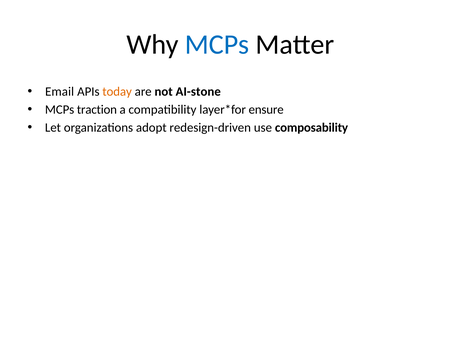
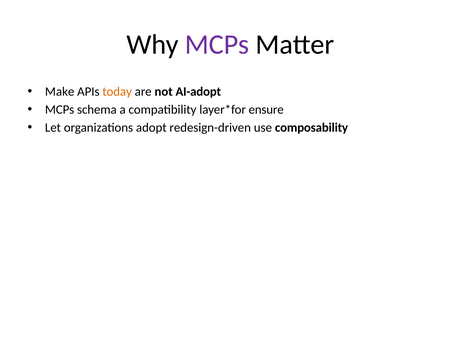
MCPs at (217, 45) colour: blue -> purple
Email: Email -> Make
AI-stone: AI-stone -> AI-adopt
traction: traction -> schema
